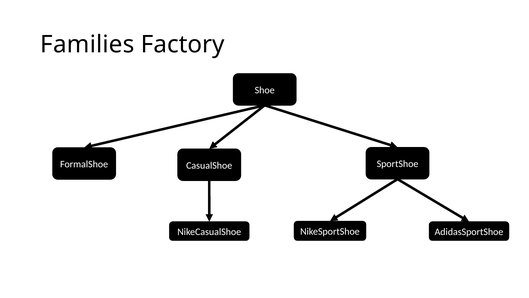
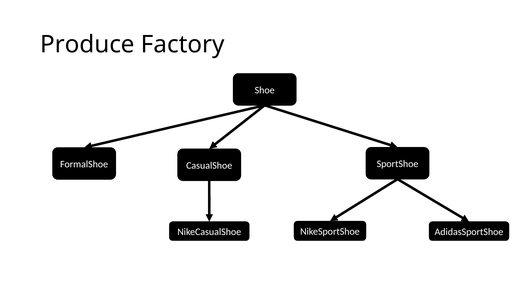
Families: Families -> Produce
